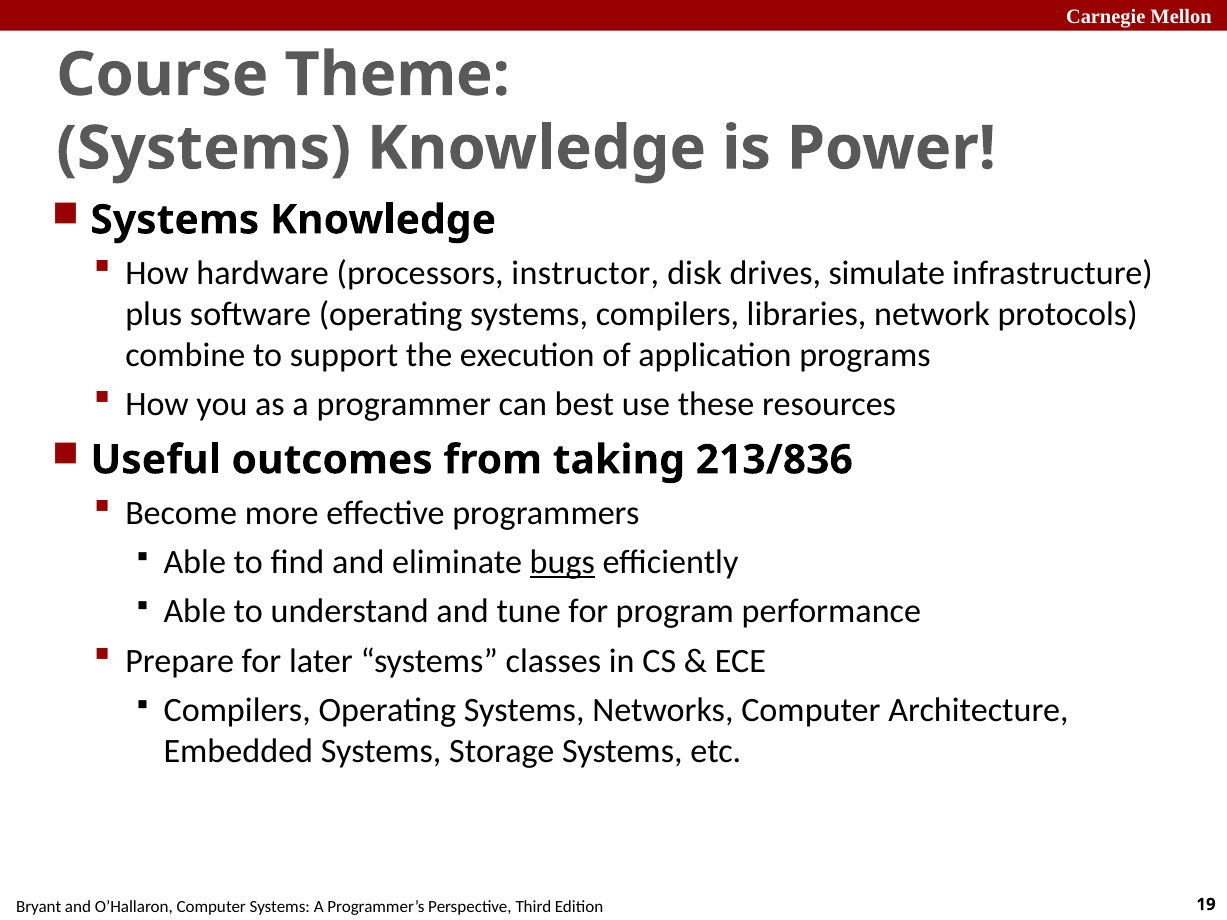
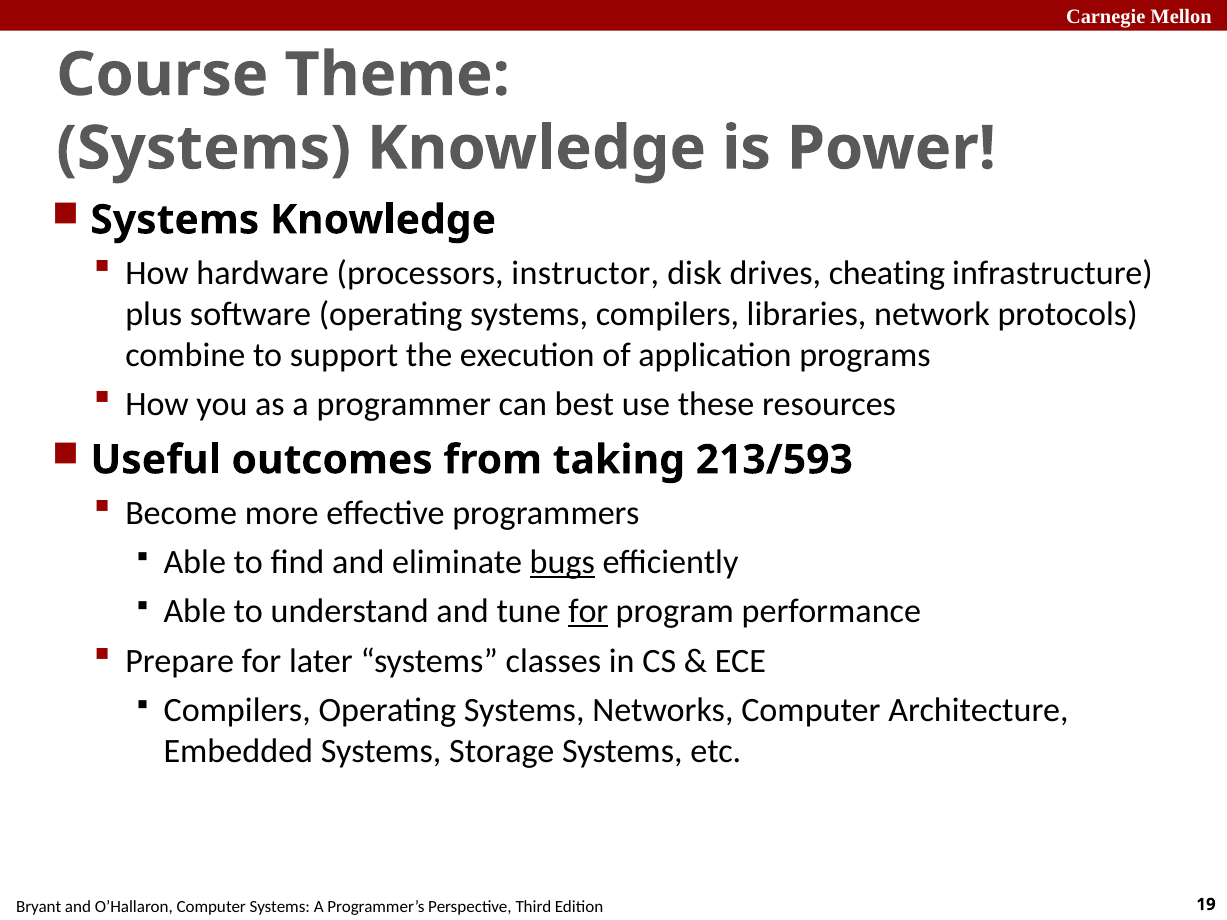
simulate: simulate -> cheating
213/836: 213/836 -> 213/593
for at (588, 612) underline: none -> present
